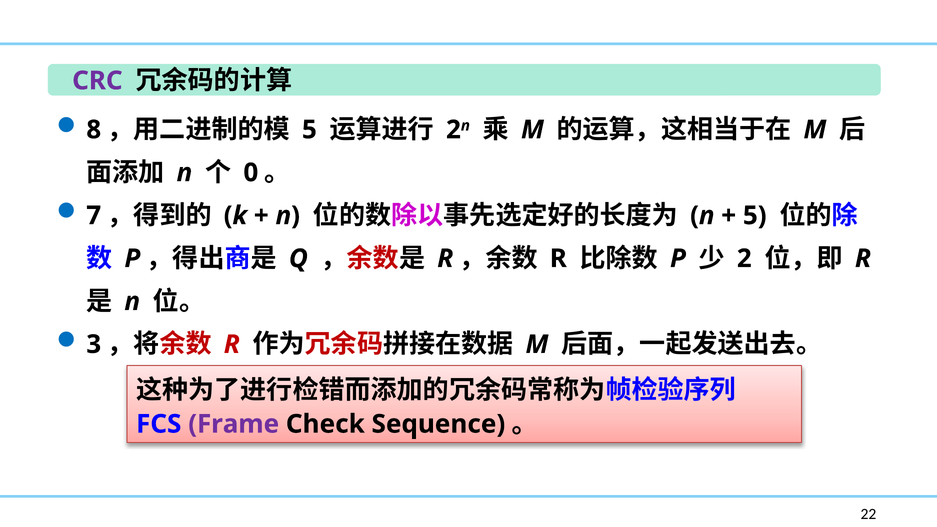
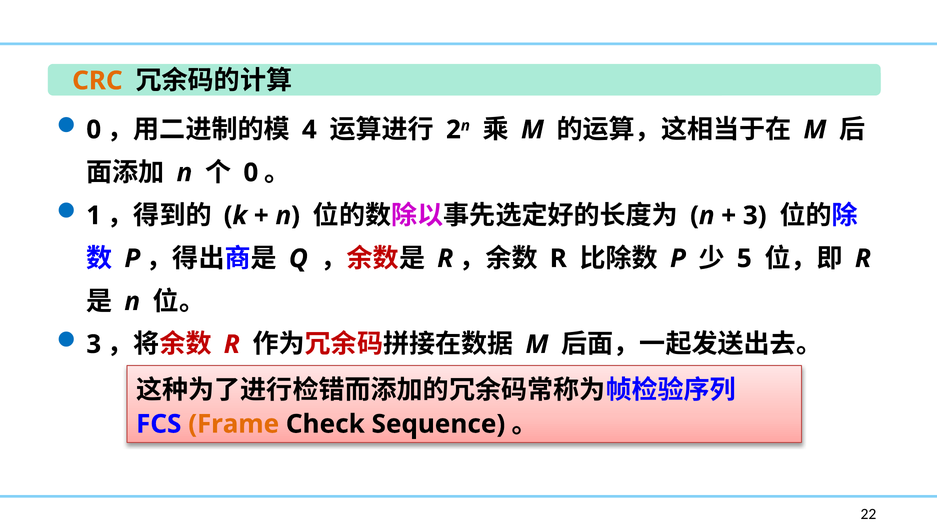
CRC colour: purple -> orange
8 at (94, 130): 8 -> 0
5 at (309, 130): 5 -> 4
7: 7 -> 1
5 at (755, 216): 5 -> 3
2: 2 -> 5
Frame colour: purple -> orange
